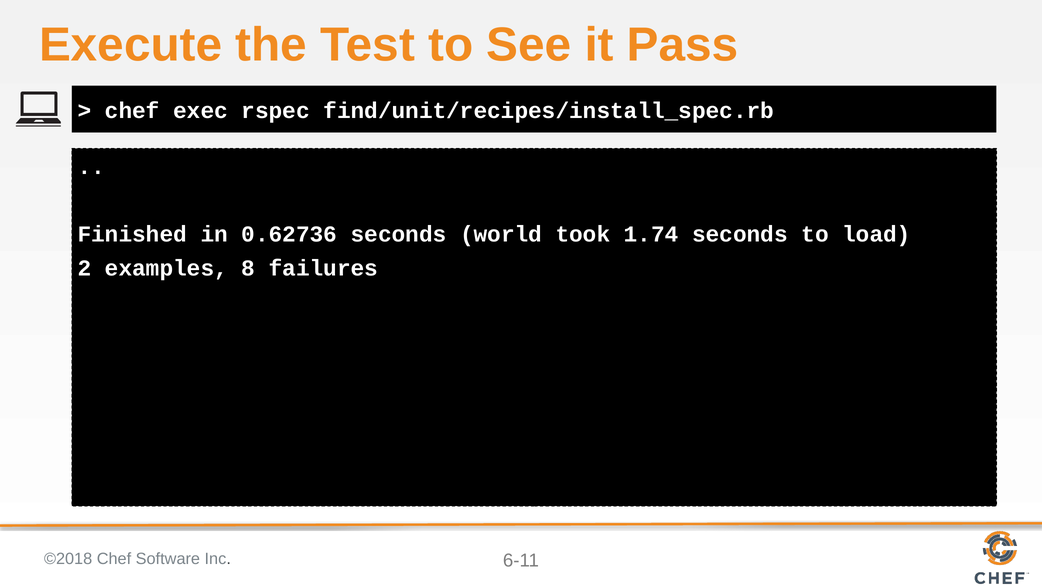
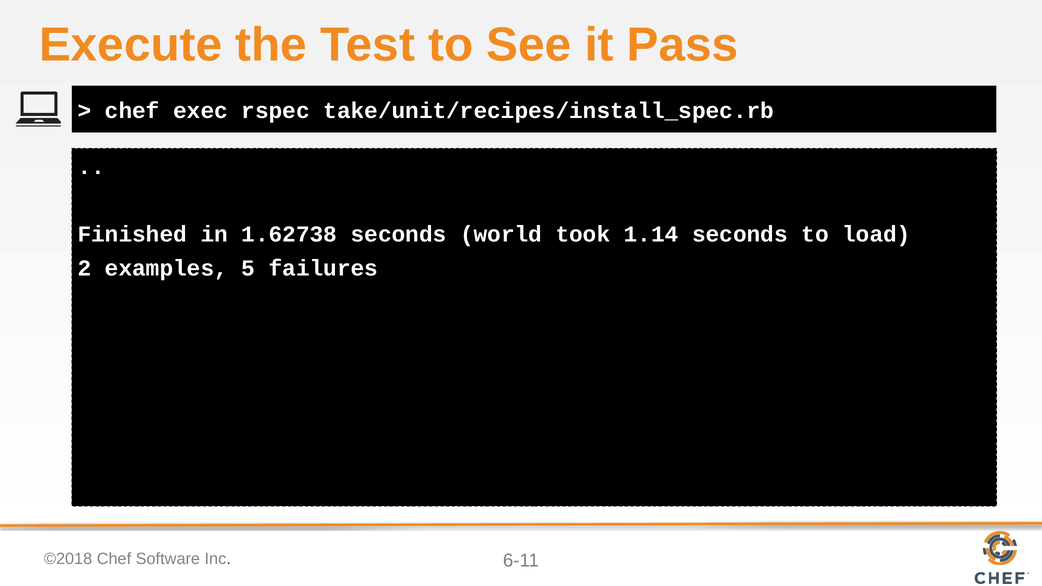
find/unit/recipes/install_spec.rb: find/unit/recipes/install_spec.rb -> take/unit/recipes/install_spec.rb
0.62736: 0.62736 -> 1.62738
1.74: 1.74 -> 1.14
8: 8 -> 5
